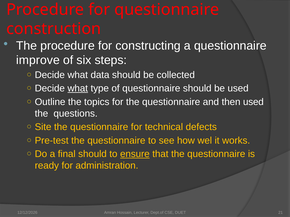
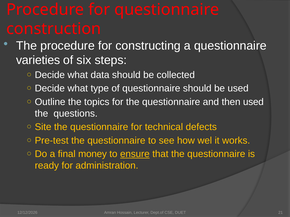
improve: improve -> varieties
what at (78, 89) underline: present -> none
final should: should -> money
